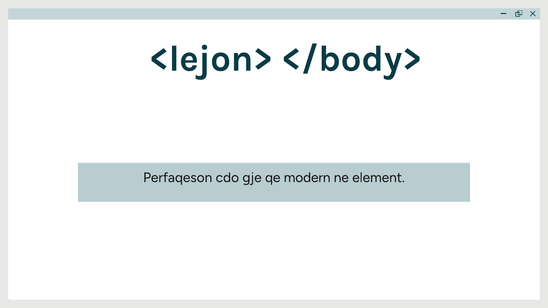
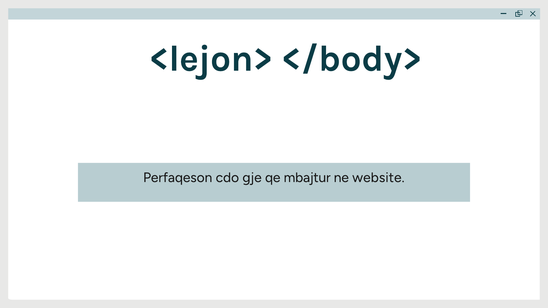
modern: modern -> mbajtur
element: element -> website
